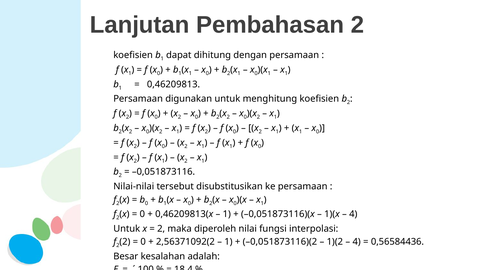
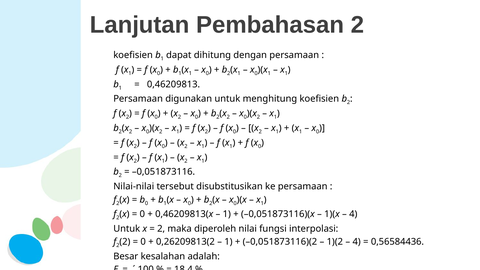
2,56371092(2: 2,56371092(2 -> 0,26209813(2
